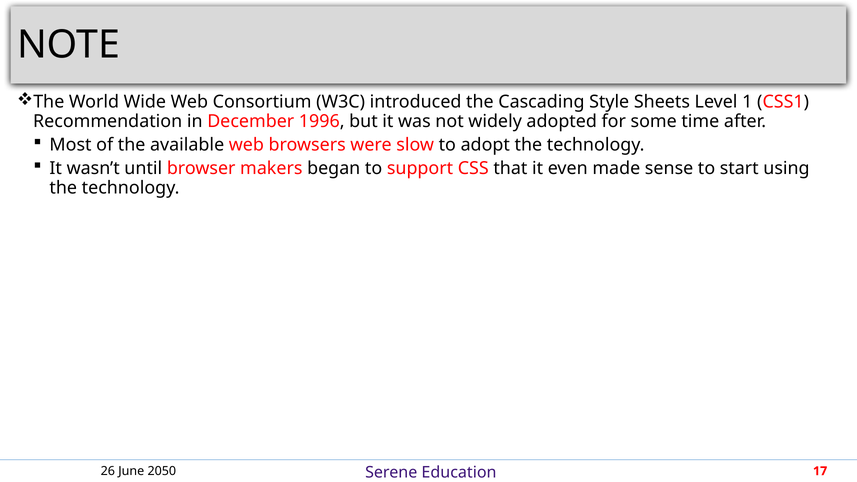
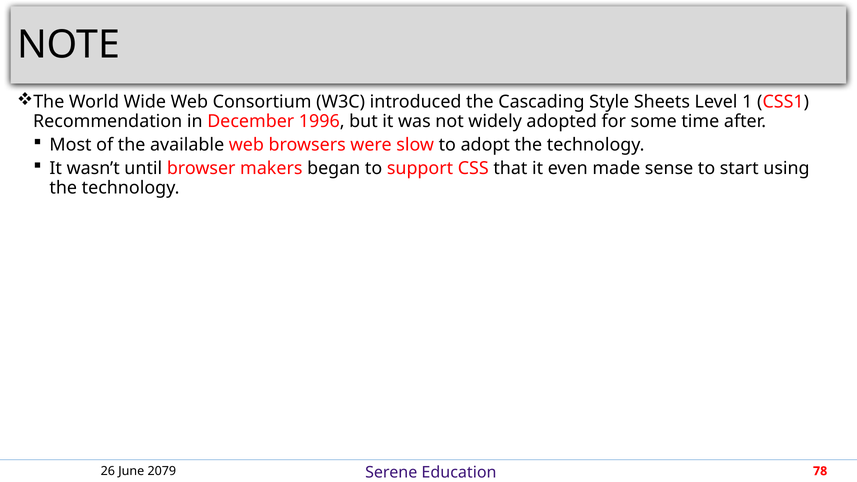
2050: 2050 -> 2079
17: 17 -> 78
